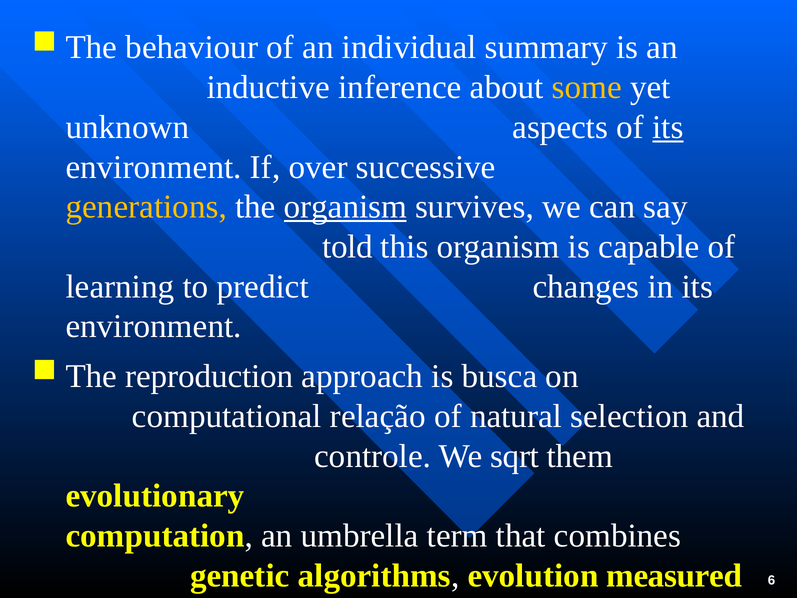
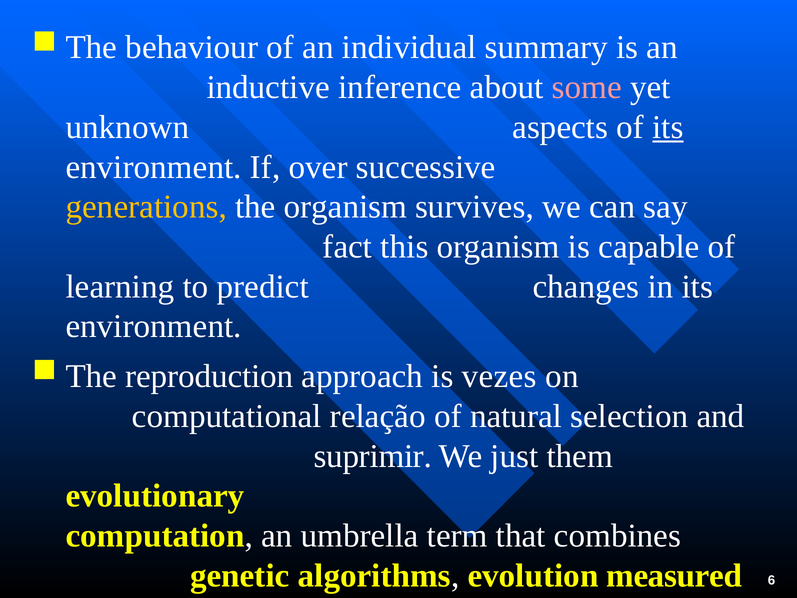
some colour: yellow -> pink
organism at (345, 207) underline: present -> none
told: told -> fact
busca: busca -> vezes
controle: controle -> suprimir
sqrt: sqrt -> just
